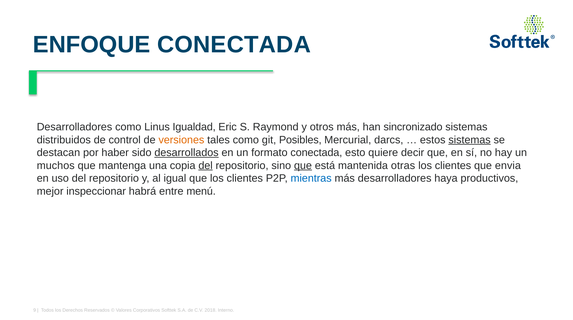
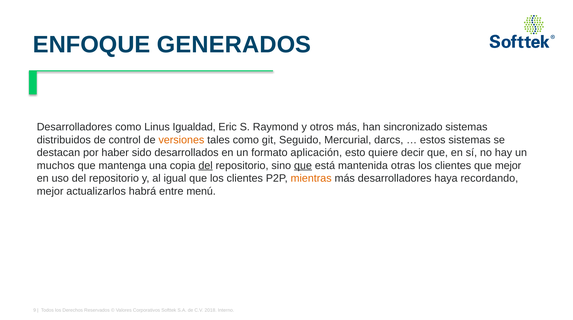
ENFOQUE CONECTADA: CONECTADA -> GENERADOS
Posibles: Posibles -> Seguido
sistemas at (470, 140) underline: present -> none
desarrollados underline: present -> none
formato conectada: conectada -> aplicación
que envia: envia -> mejor
mientras colour: blue -> orange
productivos: productivos -> recordando
inspeccionar: inspeccionar -> actualizarlos
